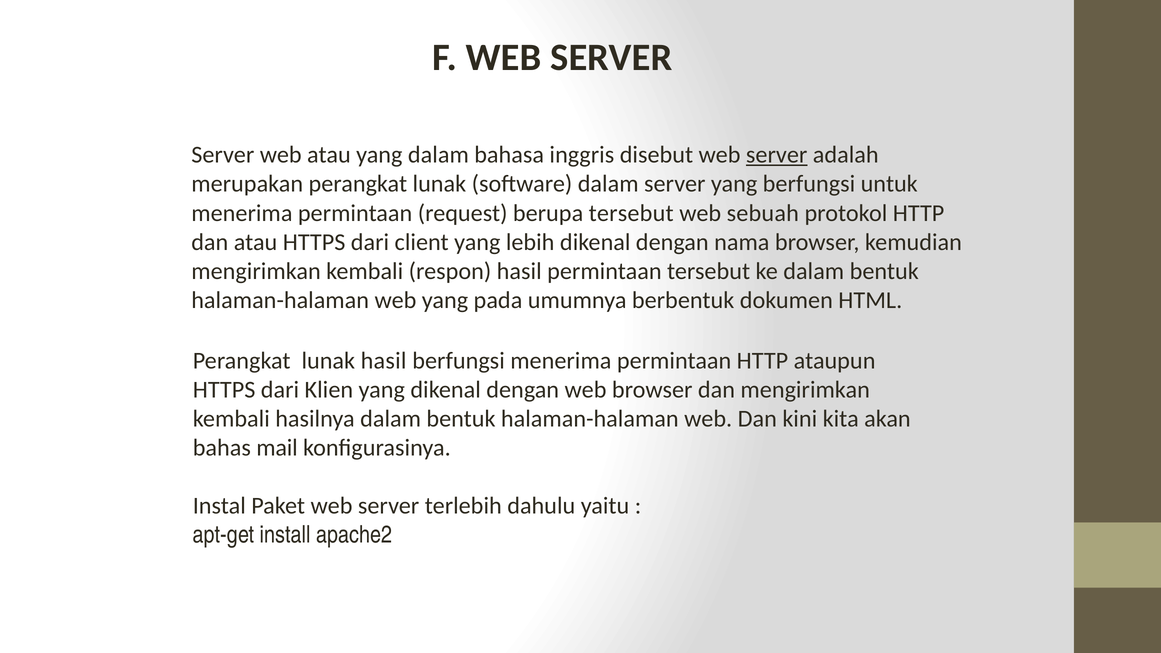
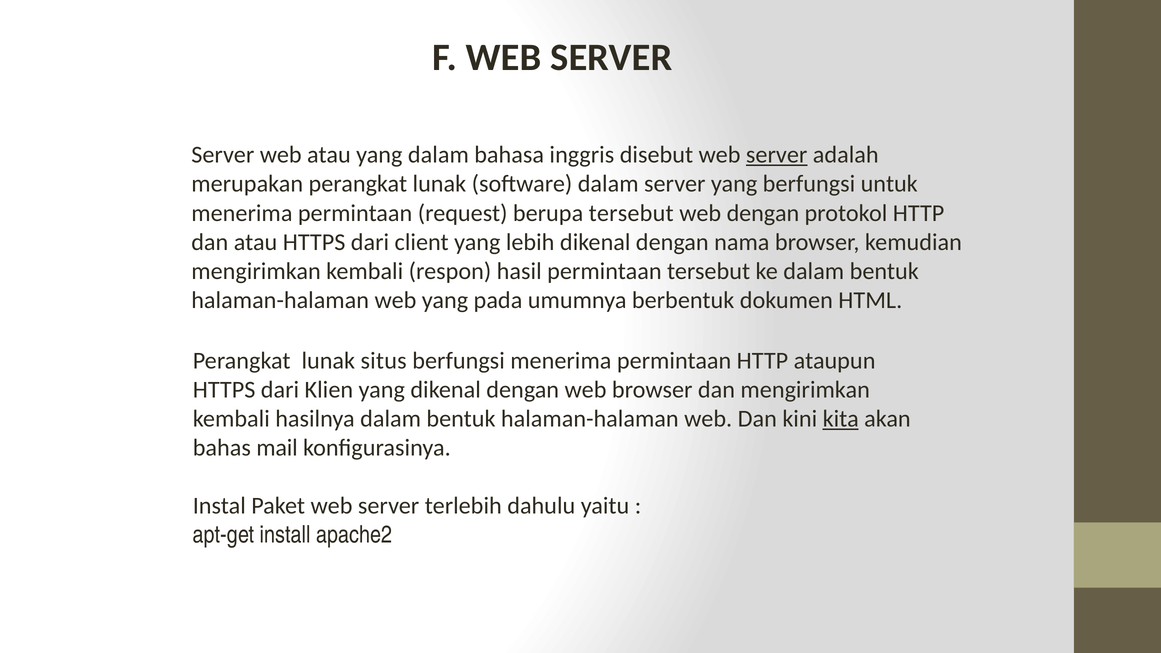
web sebuah: sebuah -> dengan
lunak hasil: hasil -> situs
kita underline: none -> present
